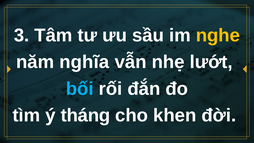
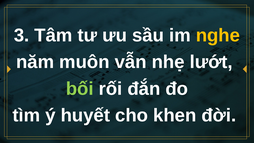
nghĩa: nghĩa -> muôn
bối colour: light blue -> light green
tháng: tháng -> huyết
